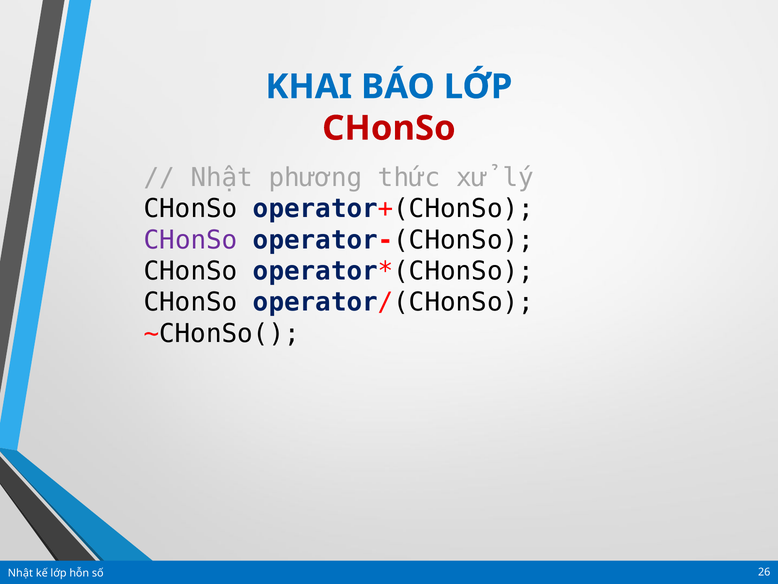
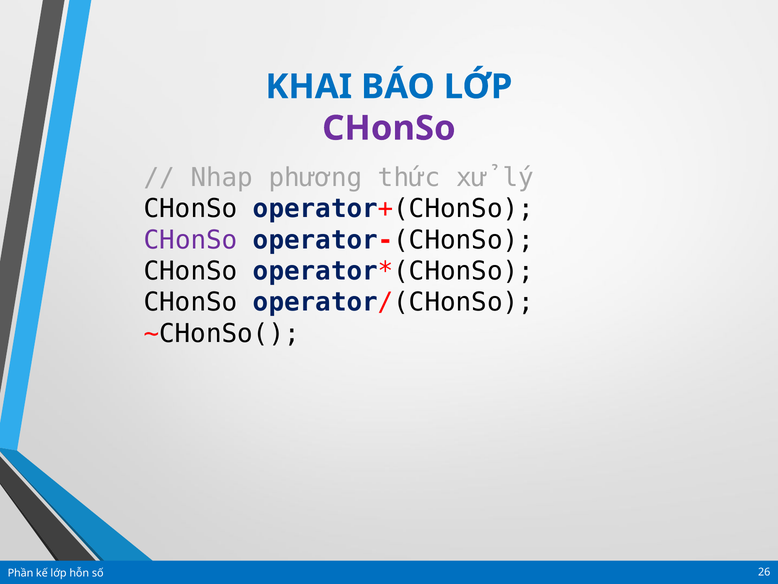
CHonSo at (389, 128) colour: red -> purple
Nhật at (222, 178): Nhật -> Nhap
Nhật at (20, 573): Nhật -> Phần
